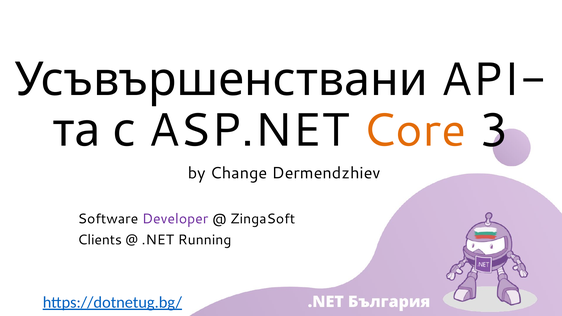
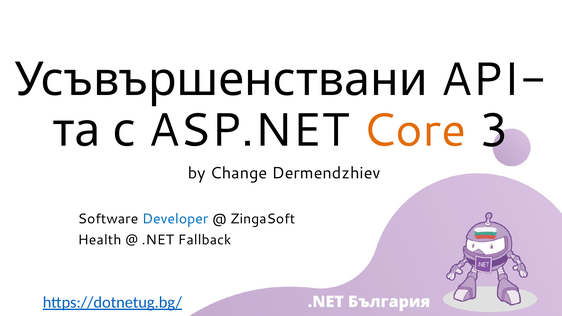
Developer colour: purple -> blue
Clients: Clients -> Health
Running: Running -> Fallback
